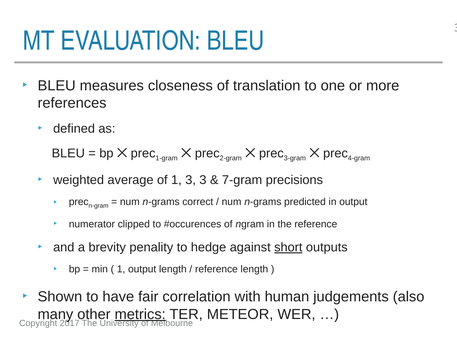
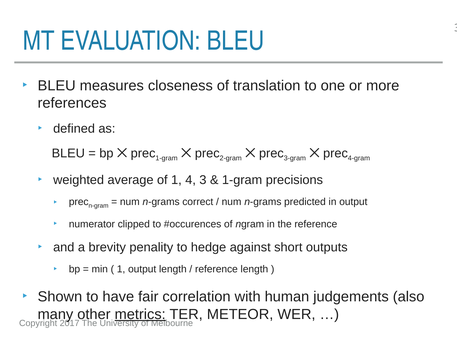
1 3: 3 -> 4
7-gram at (242, 180): 7-gram -> 1-gram
short underline: present -> none
